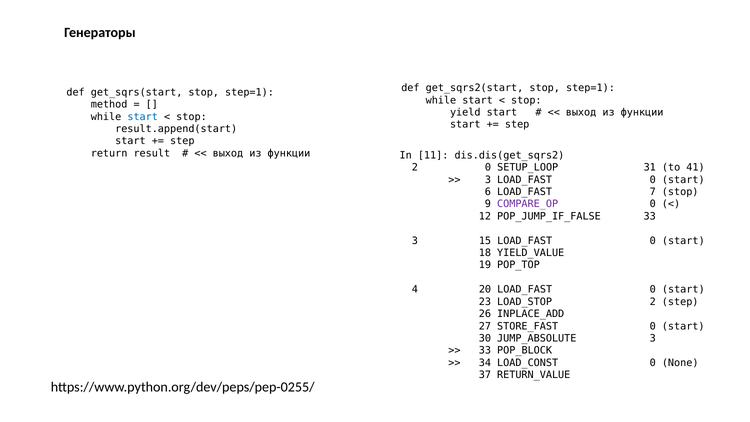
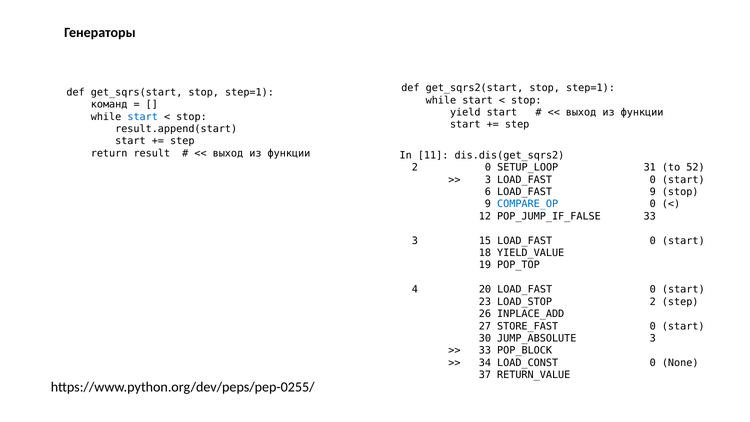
method: method -> команд
41: 41 -> 52
LOAD_FAST 7: 7 -> 9
COMPARE_OP colour: purple -> blue
